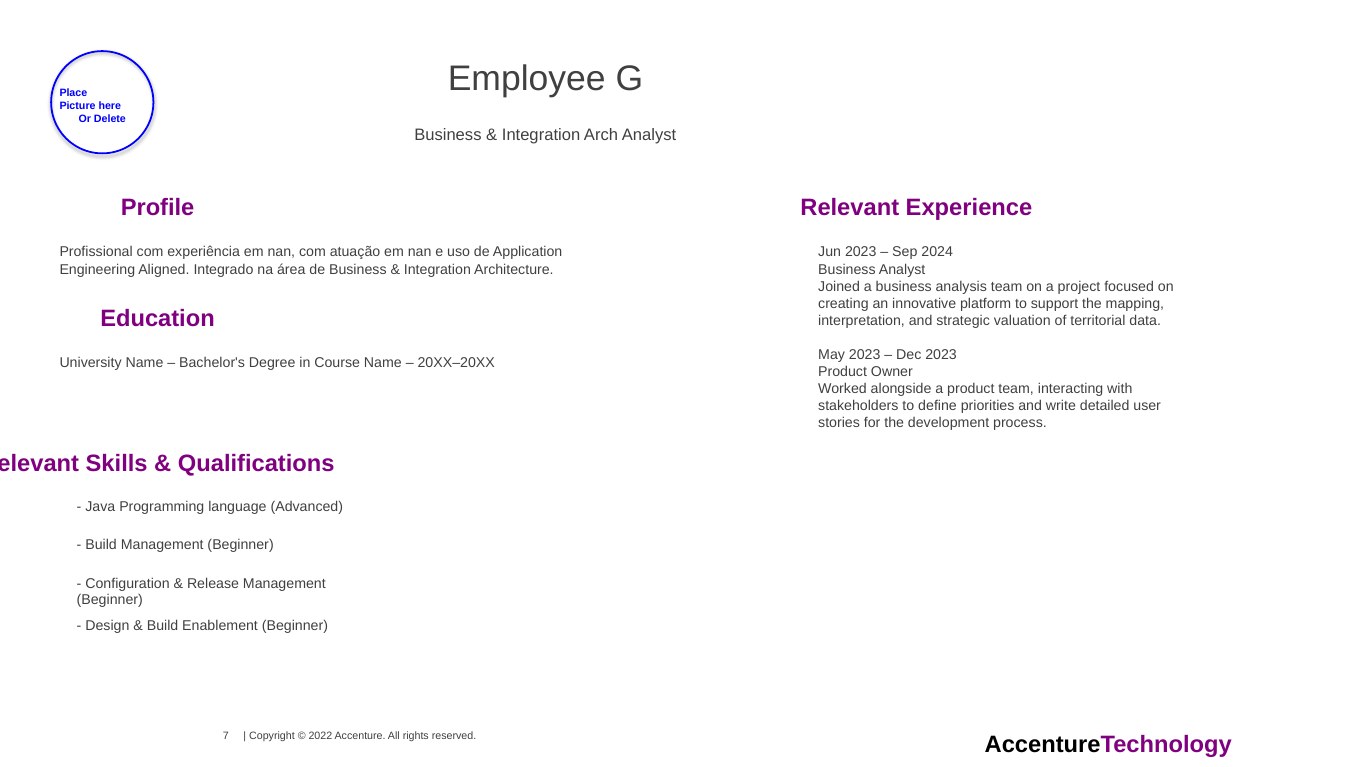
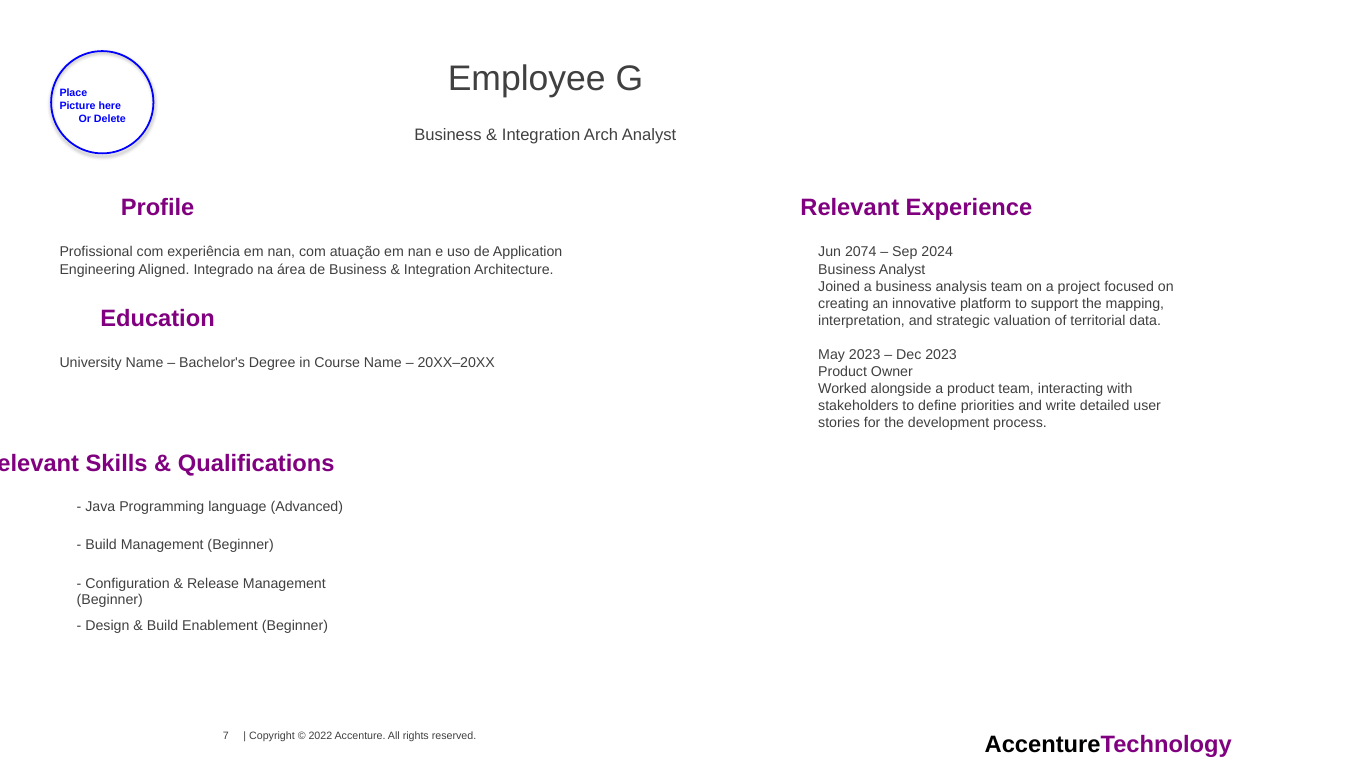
Jun 2023: 2023 -> 2074
